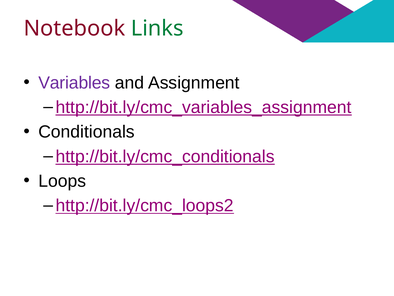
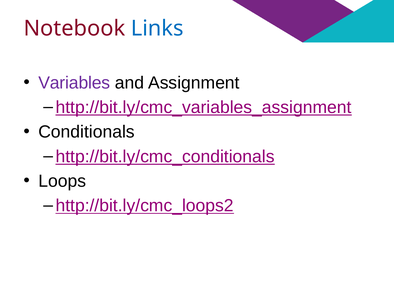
Links colour: green -> blue
